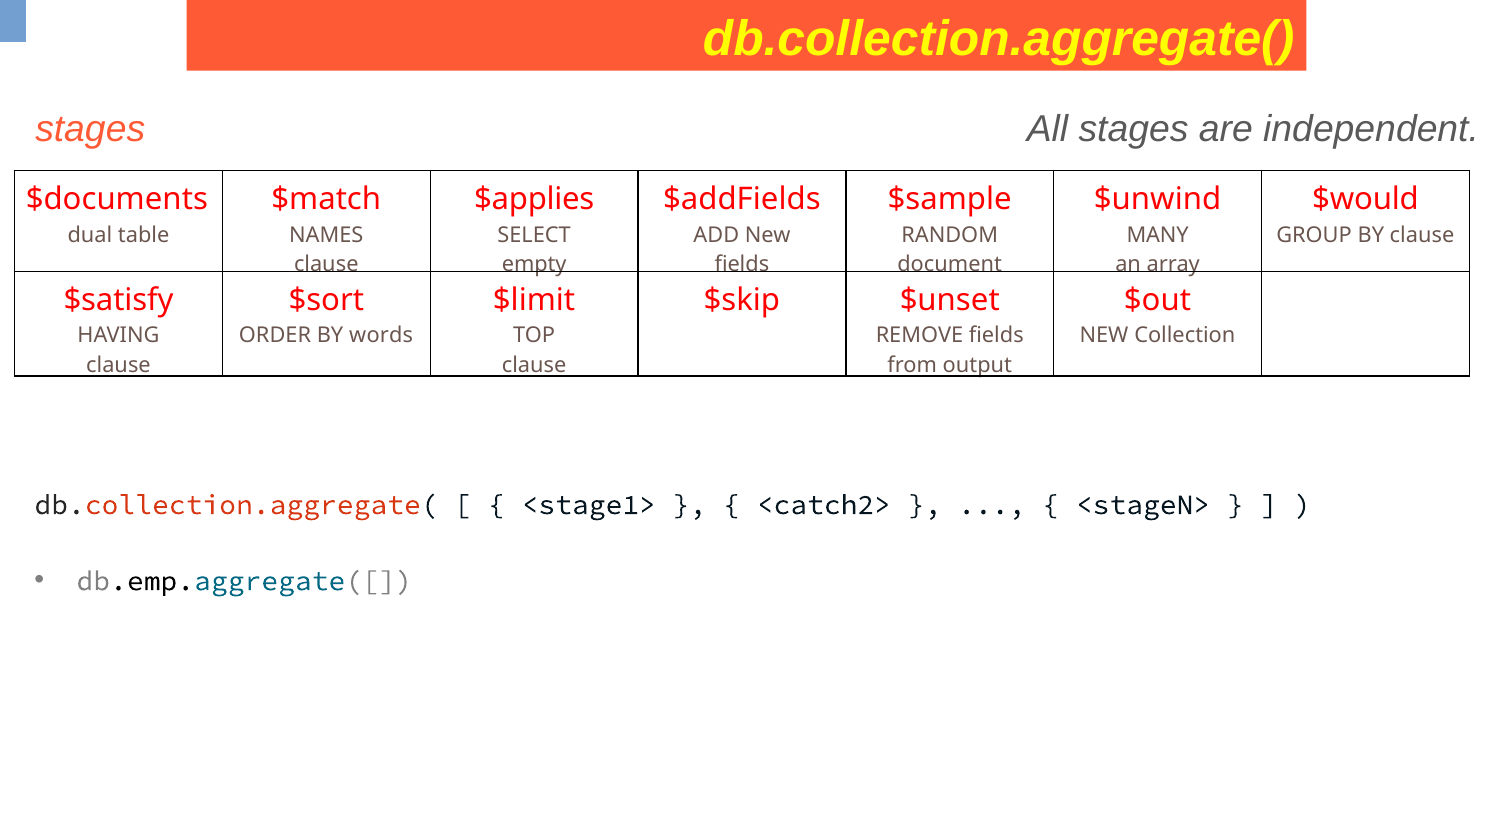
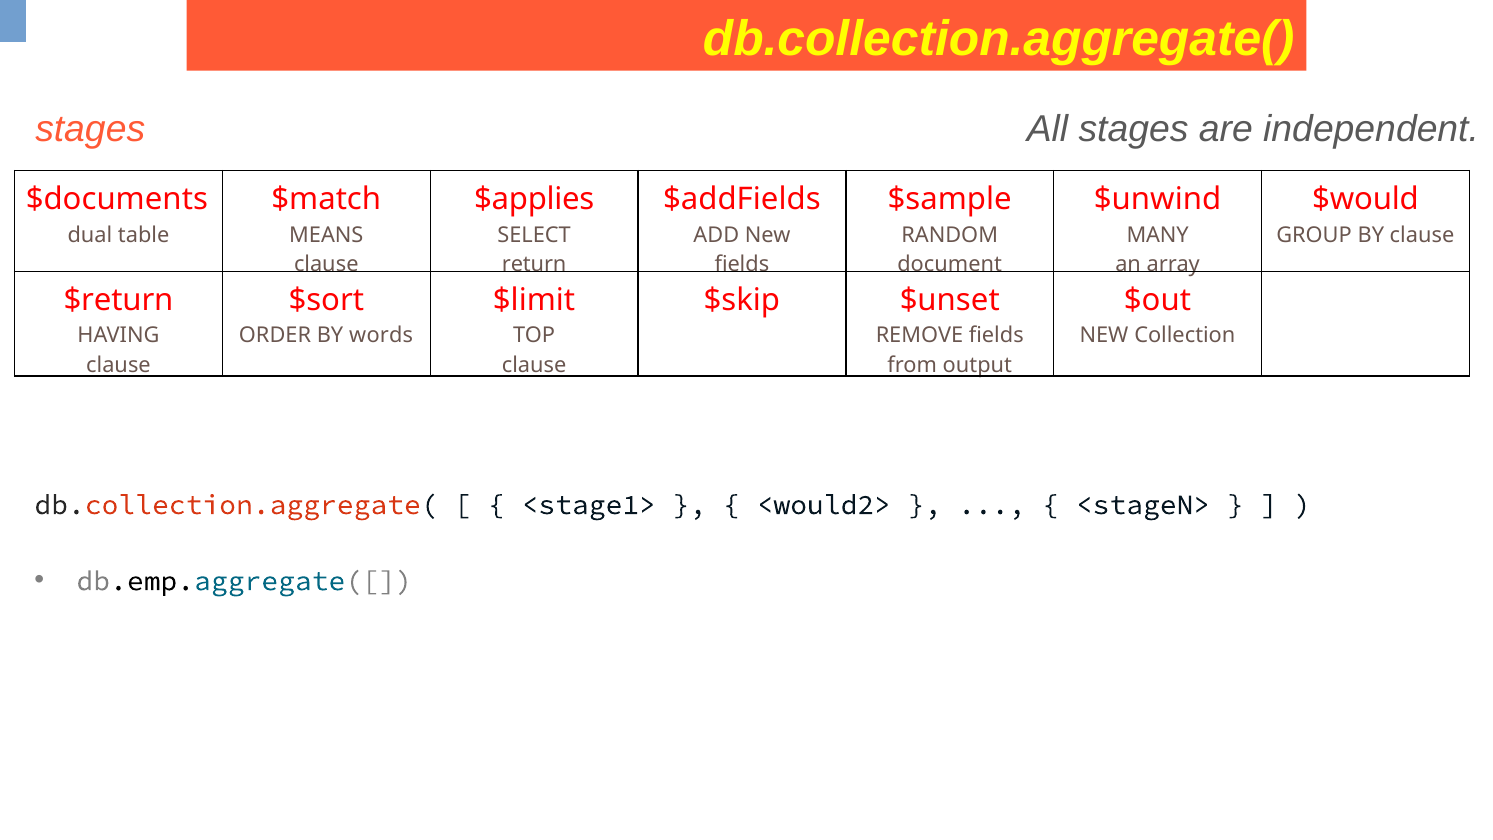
NAMES: NAMES -> MEANS
empty: empty -> return
$satisfy: $satisfy -> $return
<catch2>: <catch2> -> <would2>
